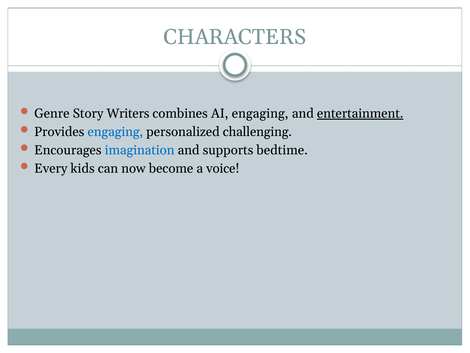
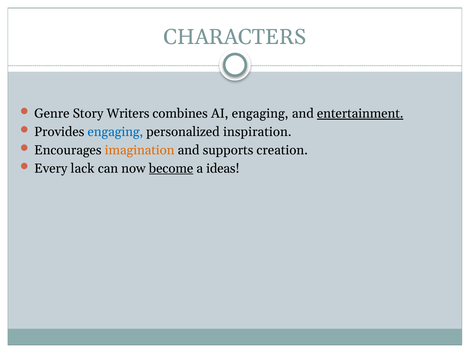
challenging: challenging -> inspiration
imagination colour: blue -> orange
bedtime: bedtime -> creation
kids: kids -> lack
become underline: none -> present
voice: voice -> ideas
